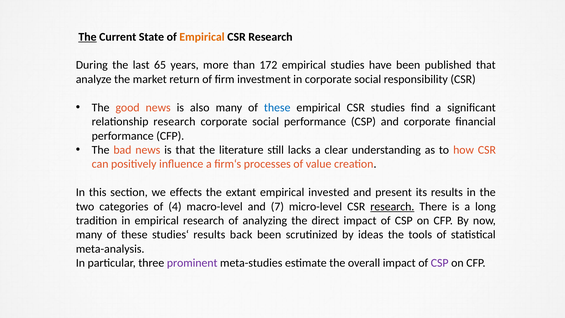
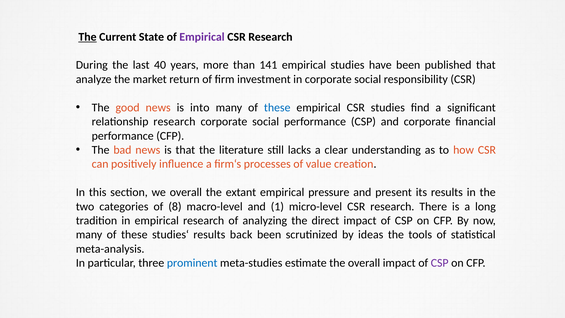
Empirical at (202, 37) colour: orange -> purple
65: 65 -> 40
172: 172 -> 141
also: also -> into
we effects: effects -> overall
invested: invested -> pressure
4: 4 -> 8
7: 7 -> 1
research at (392, 206) underline: present -> none
prominent colour: purple -> blue
